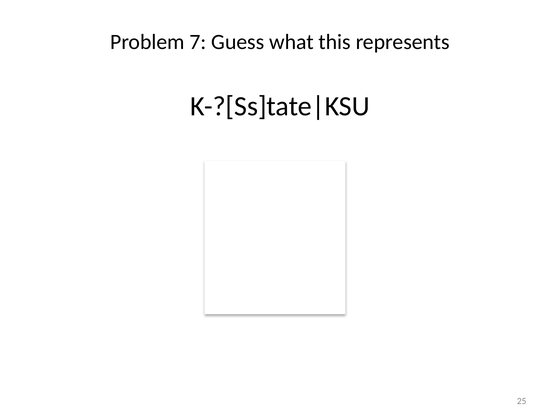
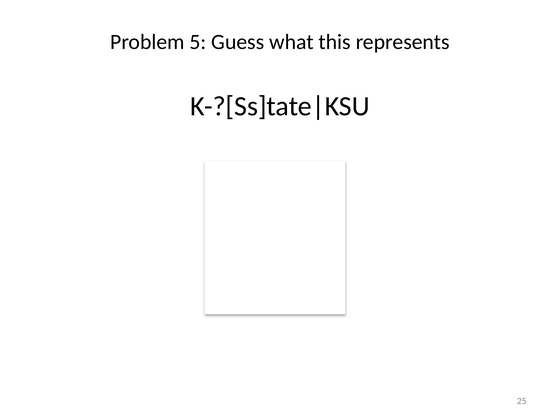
7: 7 -> 5
